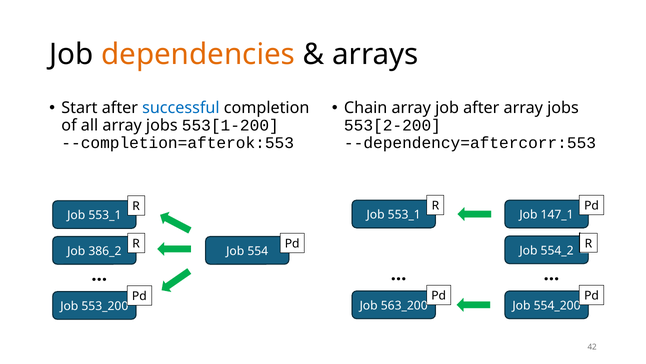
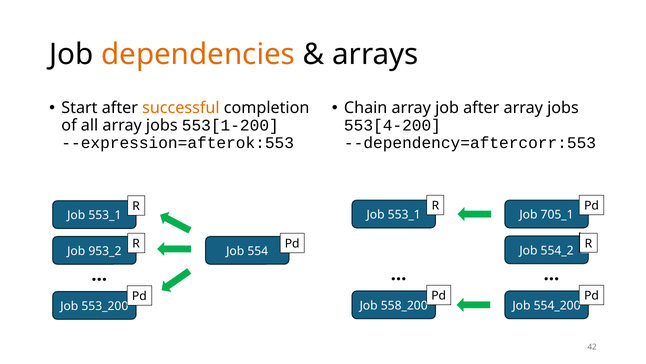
successful colour: blue -> orange
553[2-200: 553[2-200 -> 553[4-200
--completion=afterok:553: --completion=afterok:553 -> --expression=afterok:553
147_1: 147_1 -> 705_1
386_2: 386_2 -> 953_2
563_200: 563_200 -> 558_200
